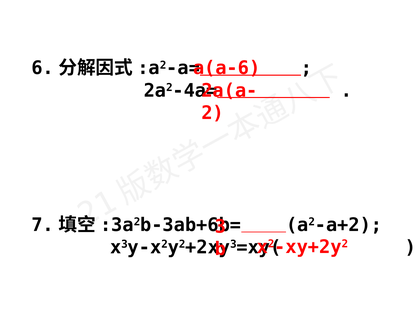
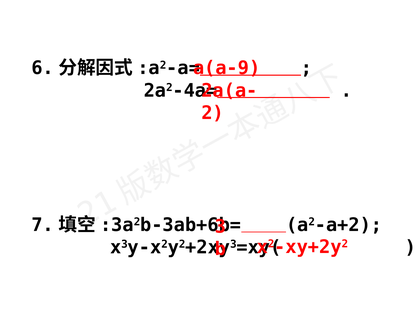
a(a-6: a(a-6 -> a(a-9
